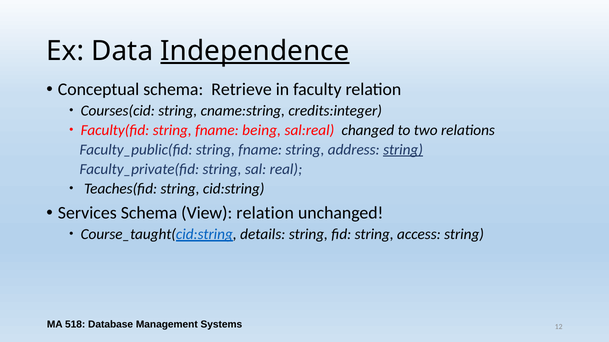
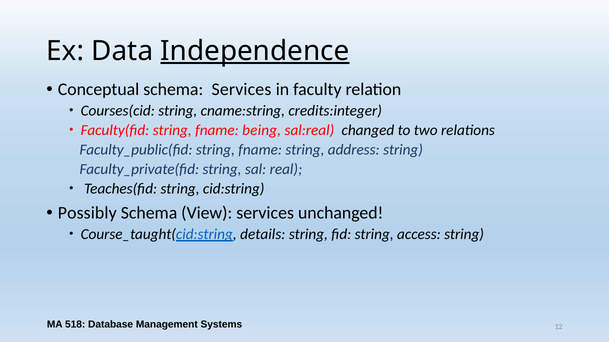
schema Retrieve: Retrieve -> Services
string at (403, 150) underline: present -> none
Services: Services -> Possibly
View relation: relation -> services
